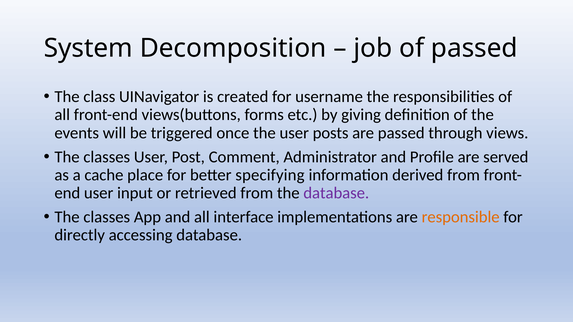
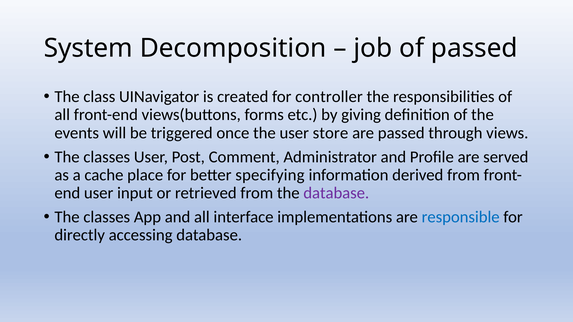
username: username -> controller
posts: posts -> store
responsible colour: orange -> blue
